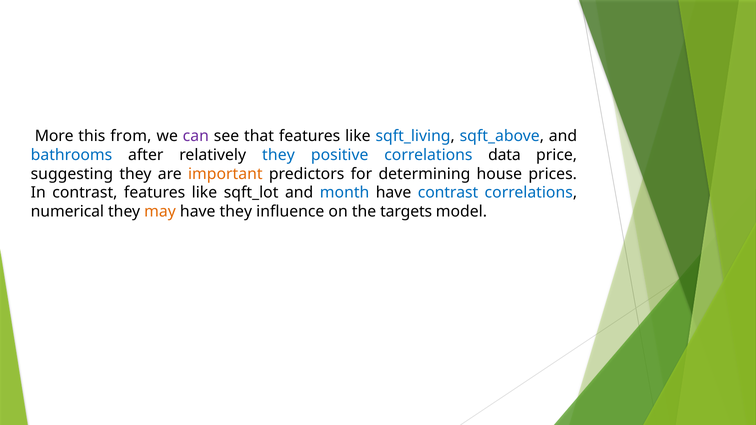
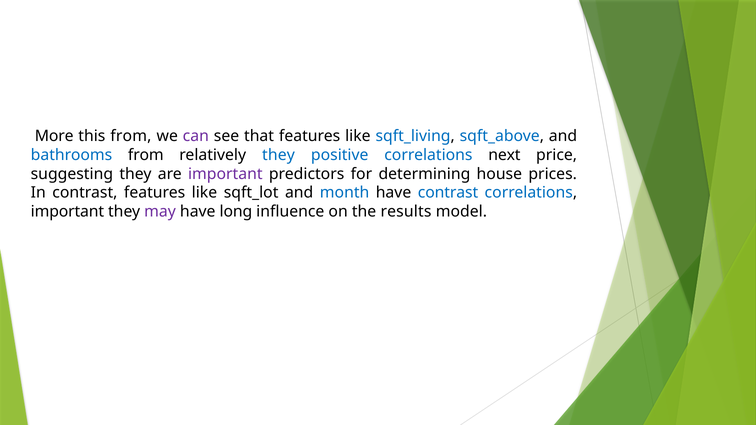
bathrooms after: after -> from
data: data -> next
important at (225, 174) colour: orange -> purple
numerical at (67, 212): numerical -> important
may colour: orange -> purple
have they: they -> long
targets: targets -> results
